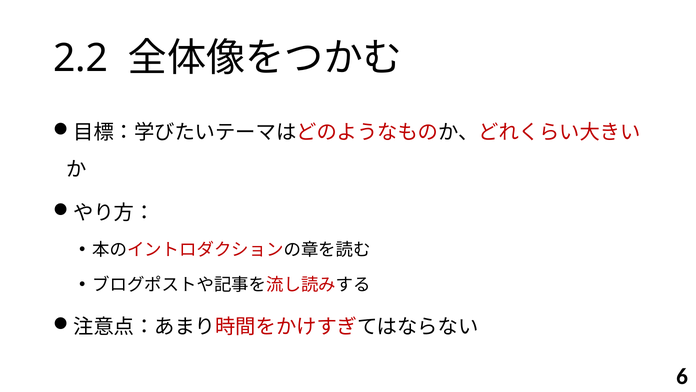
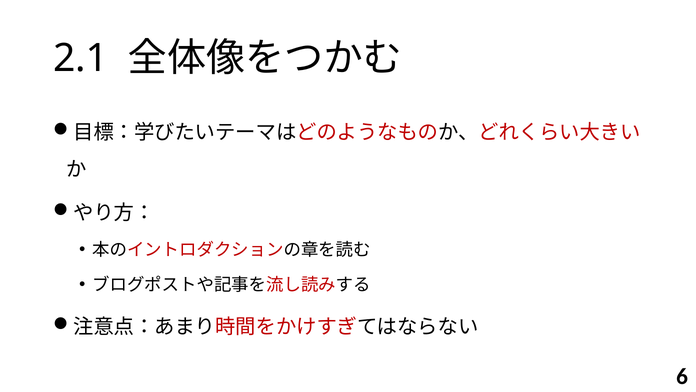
2.2: 2.2 -> 2.1
